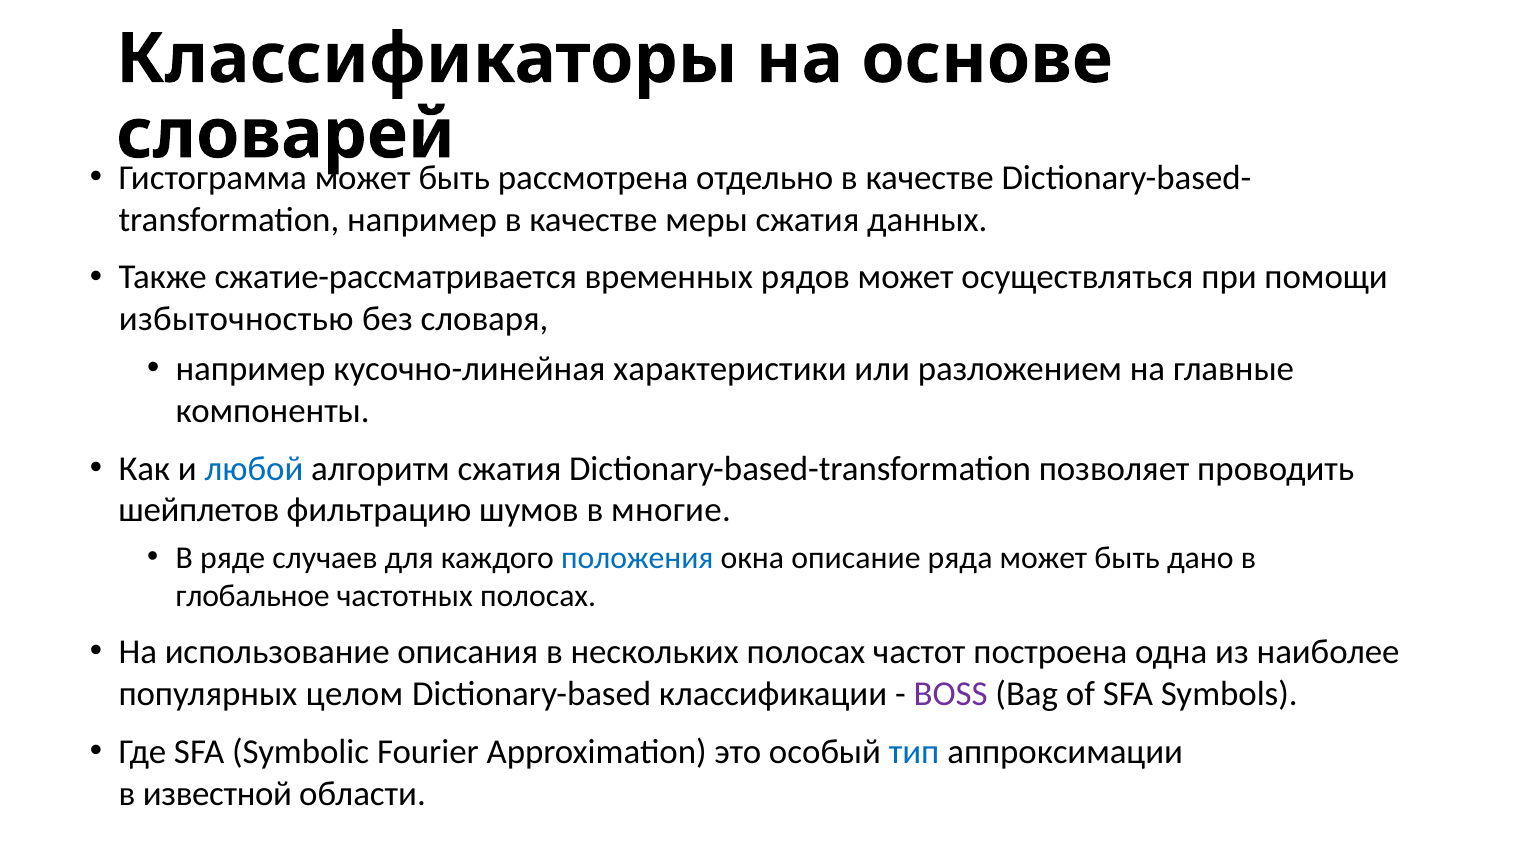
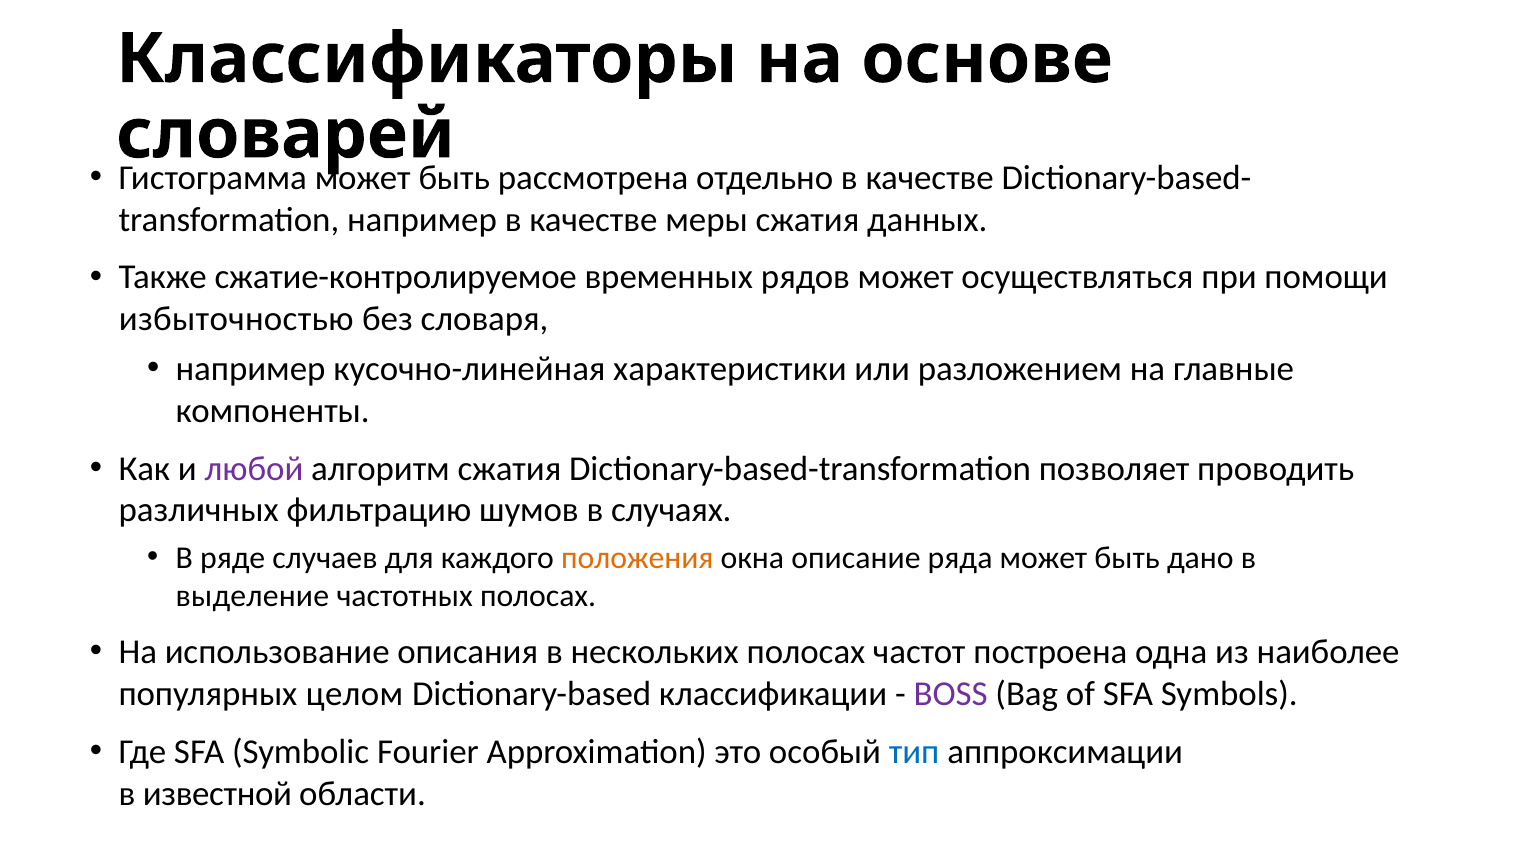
сжатие-рассматривается: сжатие-рассматривается -> сжатие-контролируемое
любой colour: blue -> purple
шейплетов: шейплетов -> различных
многие: многие -> случаях
положения colour: blue -> orange
глобальное: глобальное -> выделение
